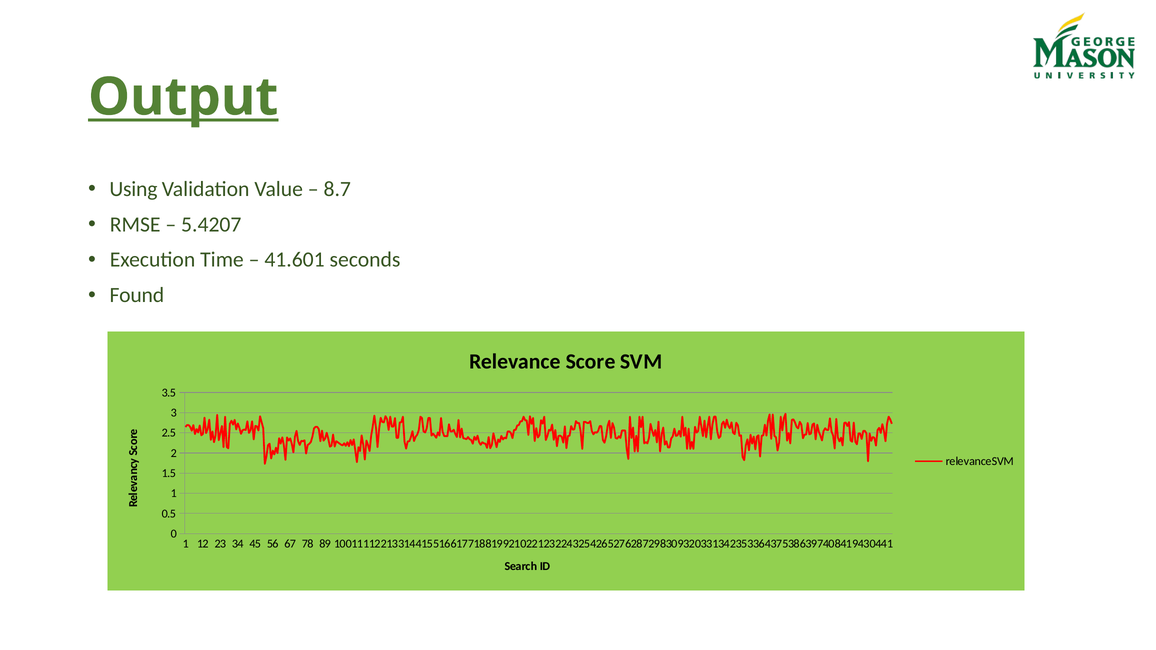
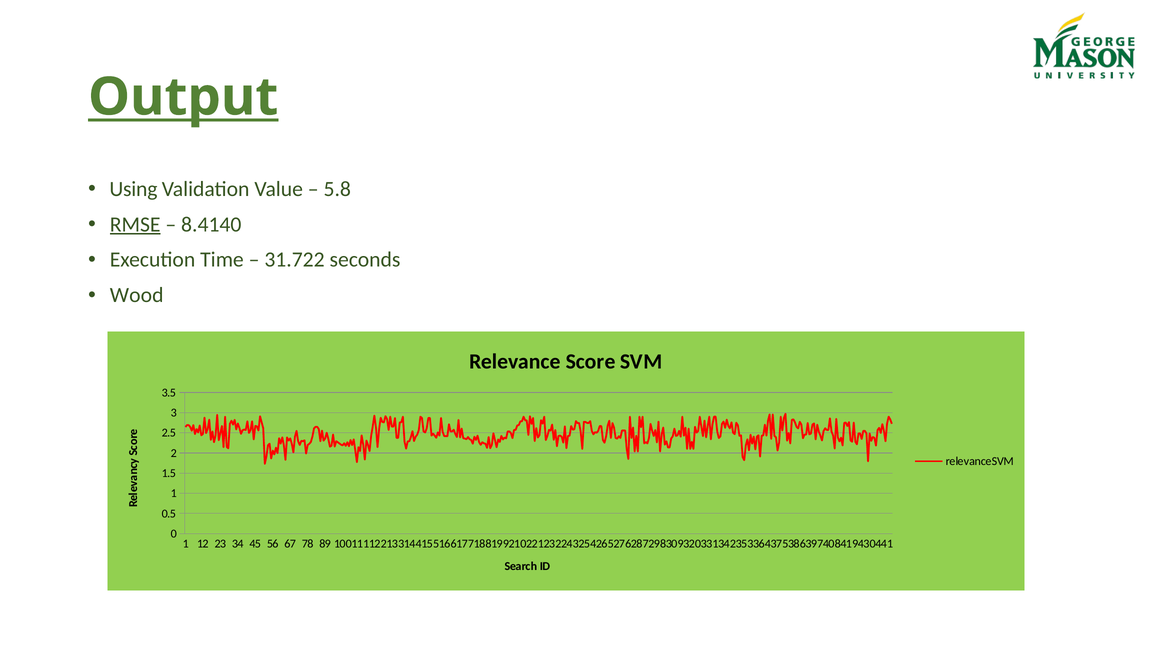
8.7: 8.7 -> 5.8
RMSE underline: none -> present
5.4207: 5.4207 -> 8.4140
41.601: 41.601 -> 31.722
Found: Found -> Wood
